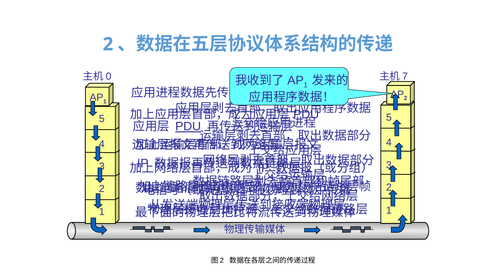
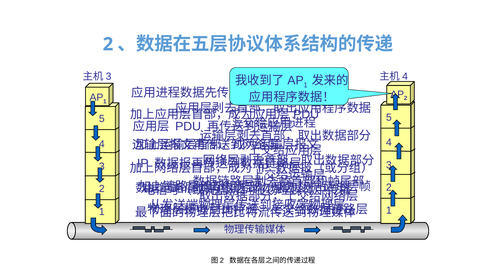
0 at (109, 76): 0 -> 3
7 at (405, 76): 7 -> 4
PDU at (188, 126) underline: present -> none
